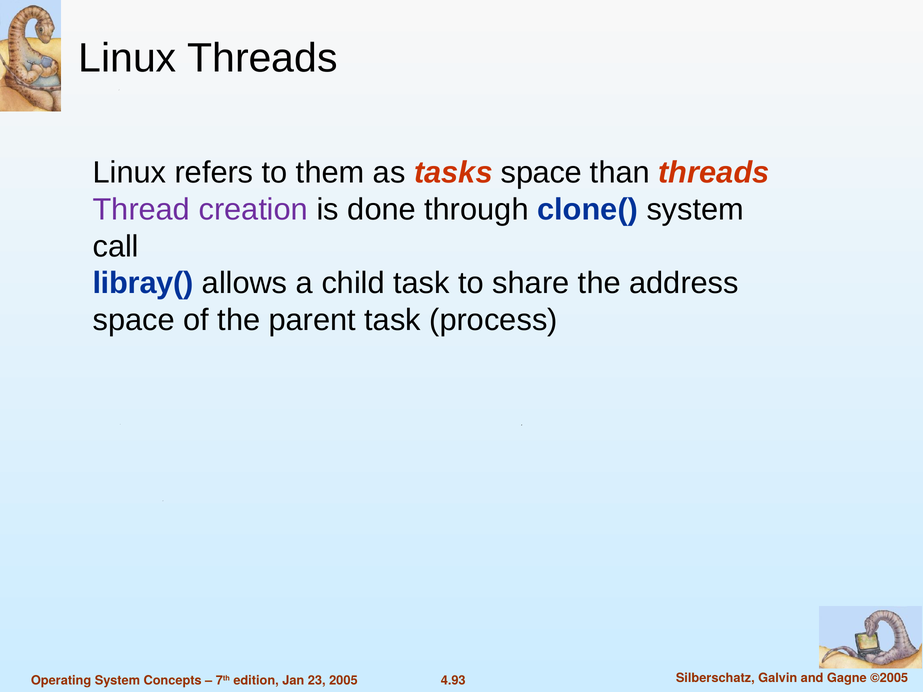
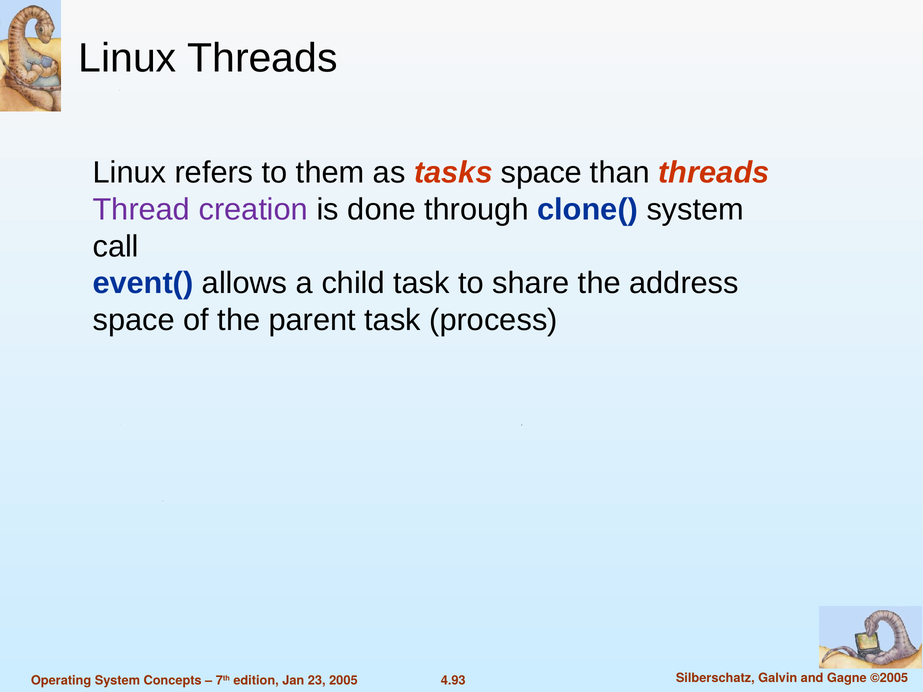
libray(: libray( -> event(
